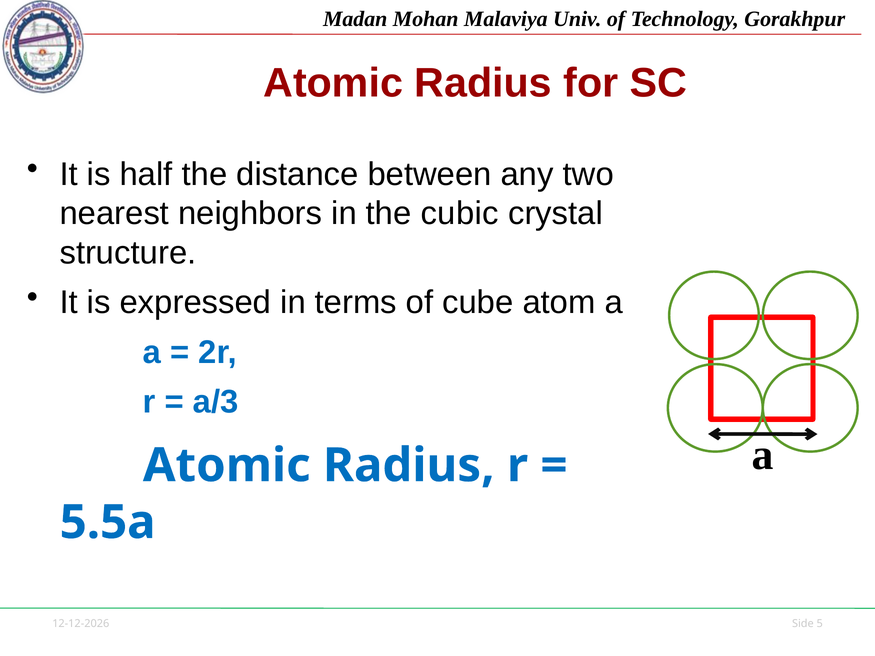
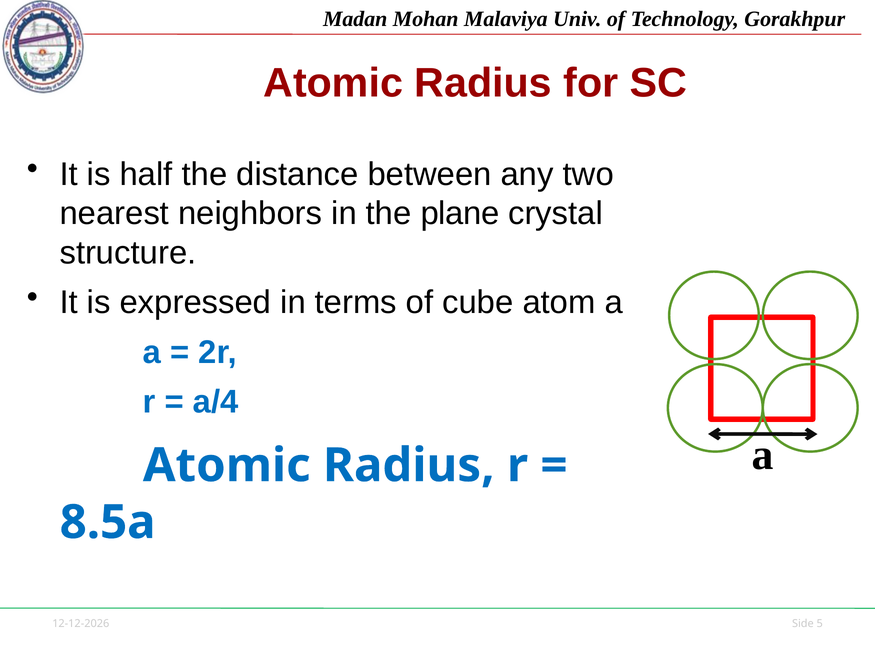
cubic: cubic -> plane
a/3: a/3 -> a/4
5.5a: 5.5a -> 8.5a
